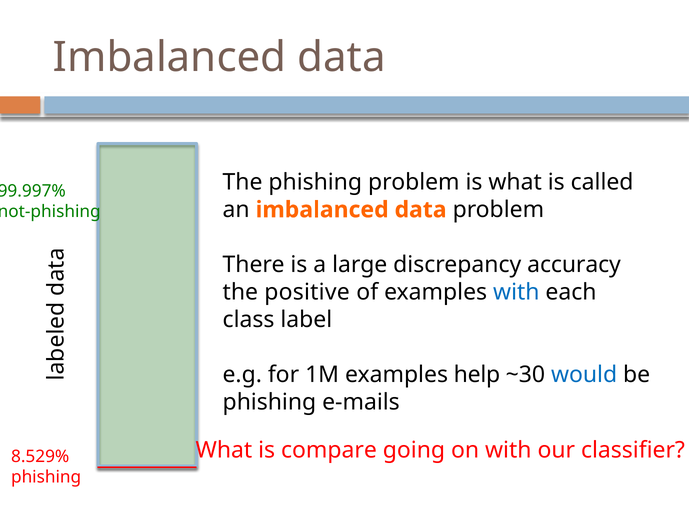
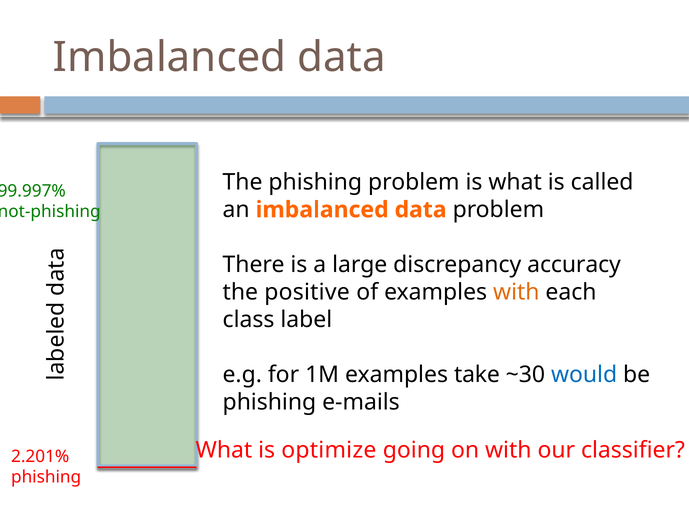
with at (516, 293) colour: blue -> orange
help: help -> take
compare: compare -> optimize
8.529%: 8.529% -> 2.201%
